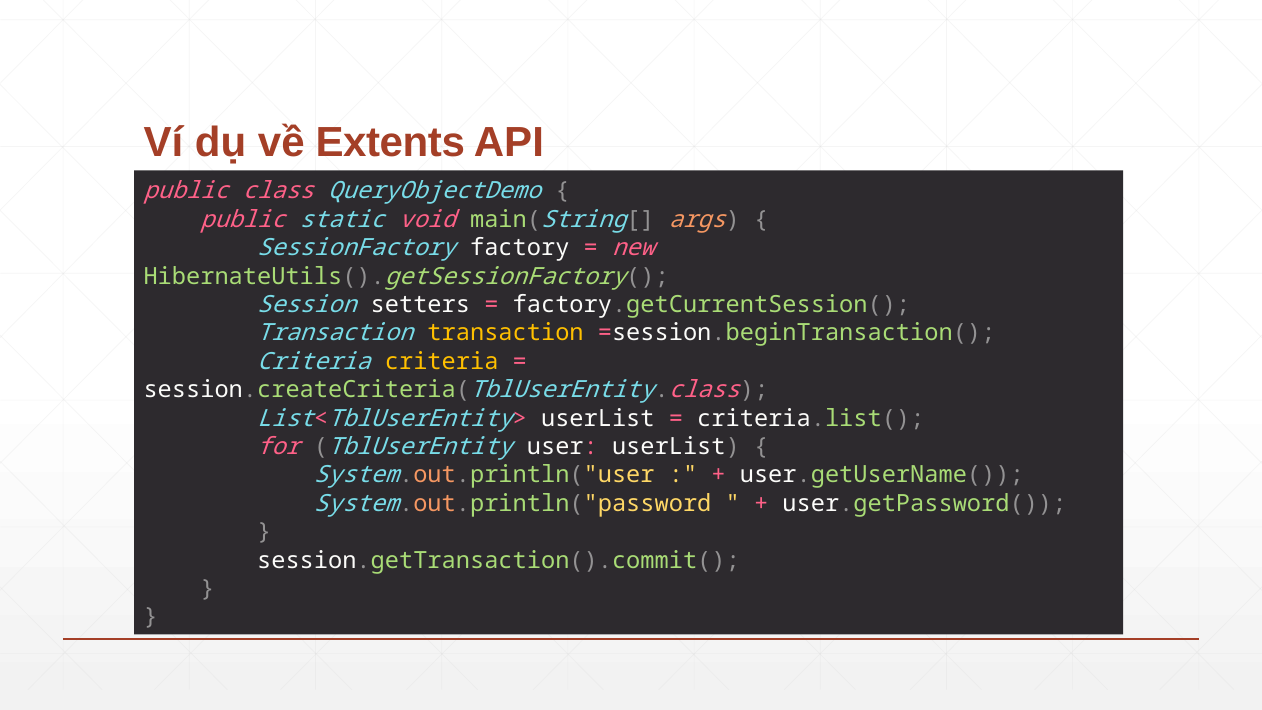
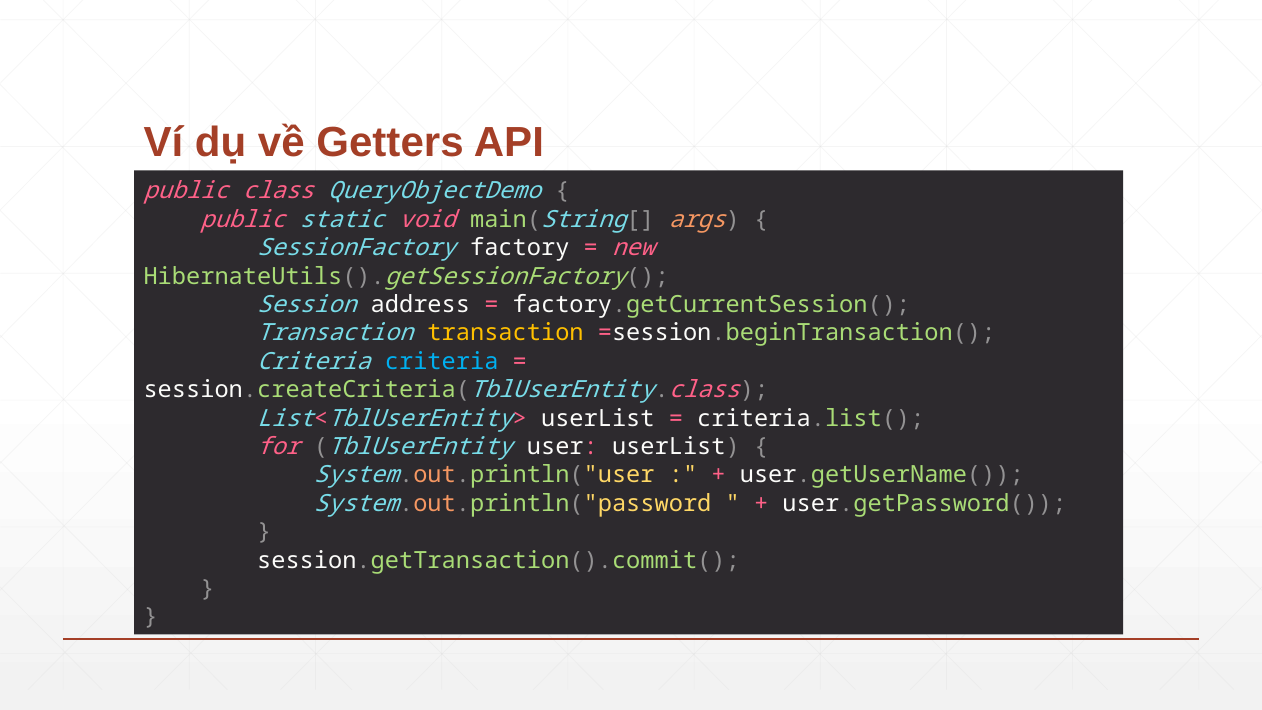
Extents: Extents -> Getters
setters: setters -> address
criteria at (442, 361) colour: yellow -> light blue
